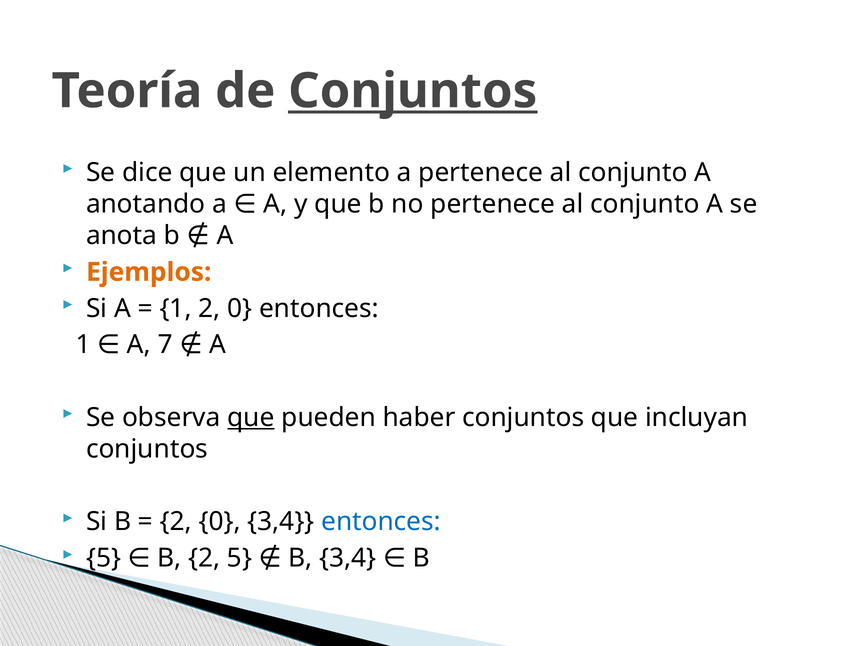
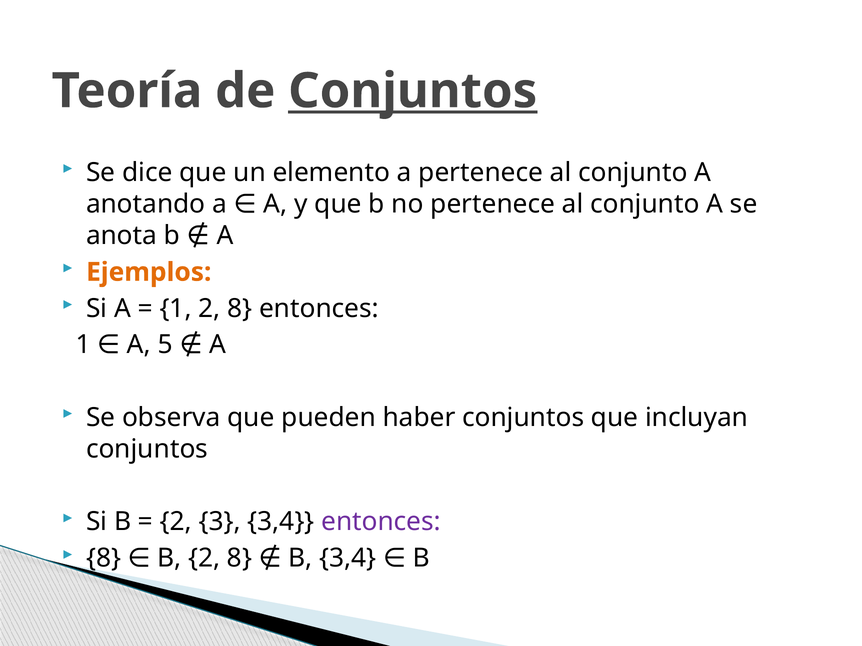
1 2 0: 0 -> 8
7: 7 -> 5
que at (251, 418) underline: present -> none
0 at (220, 522): 0 -> 3
entonces at (381, 522) colour: blue -> purple
5 at (104, 559): 5 -> 8
B 2 5: 5 -> 8
